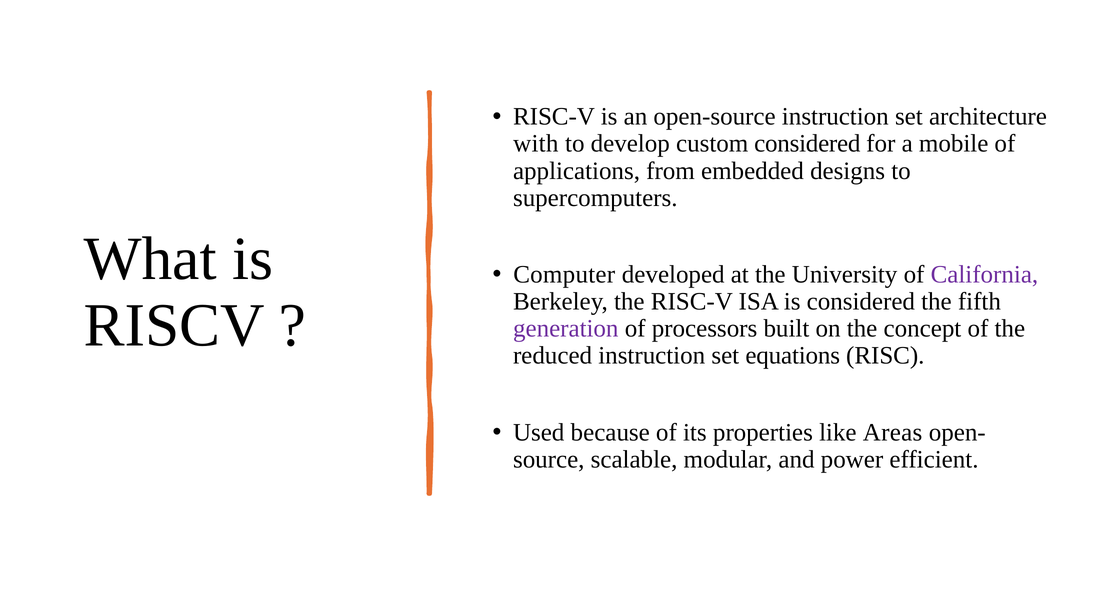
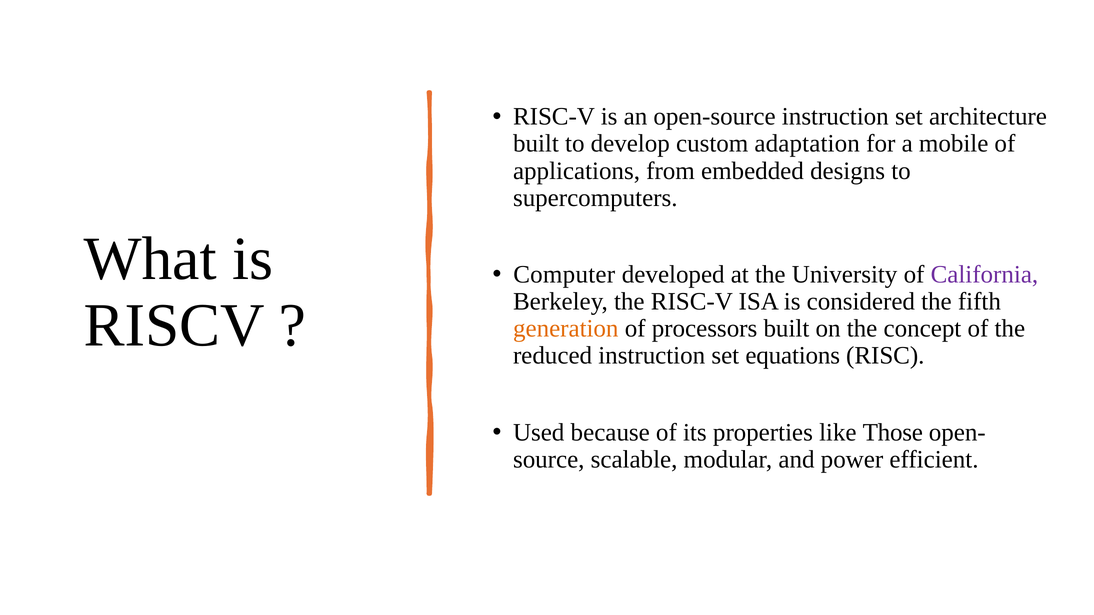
with at (536, 144): with -> built
custom considered: considered -> adaptation
generation colour: purple -> orange
Areas: Areas -> Those
